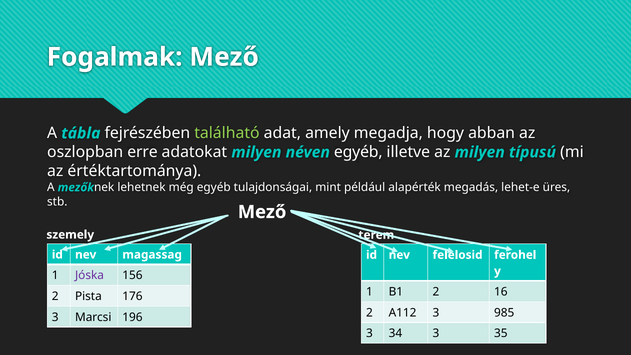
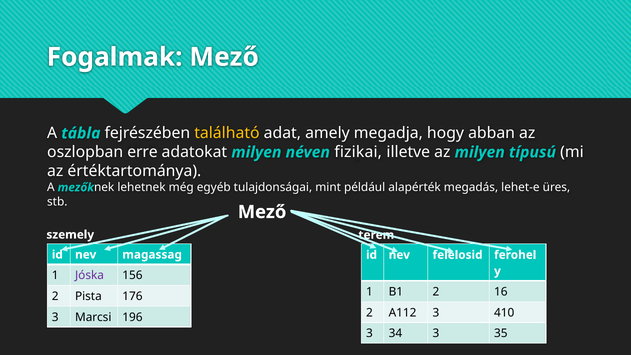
található colour: light green -> yellow
néven egyéb: egyéb -> fizikai
985: 985 -> 410
